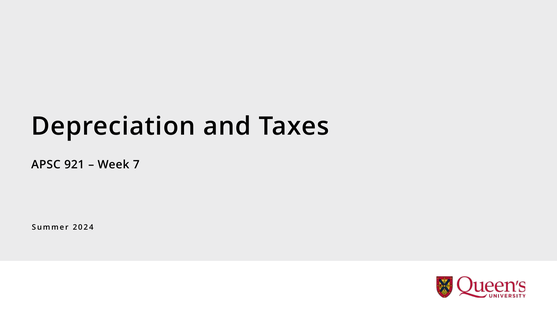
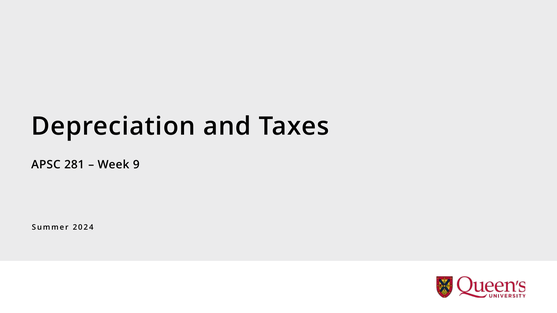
921: 921 -> 281
7: 7 -> 9
